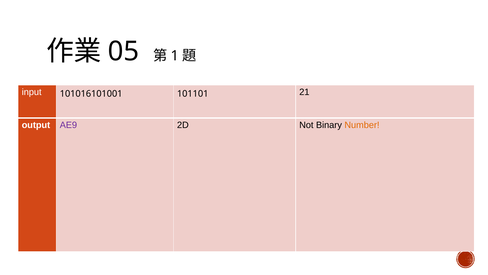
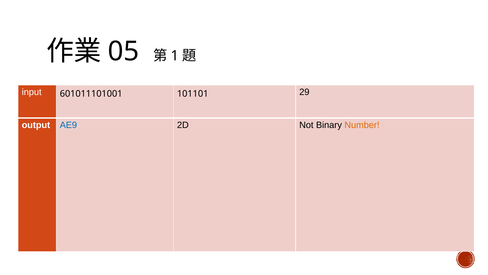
101016101001: 101016101001 -> 601011101001
21: 21 -> 29
AE9 colour: purple -> blue
